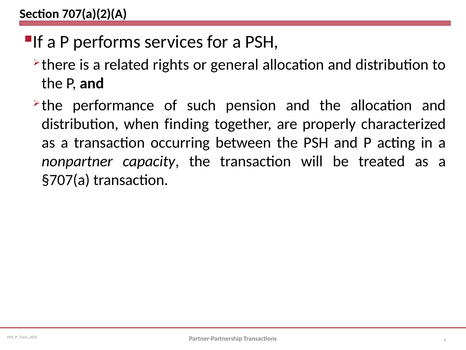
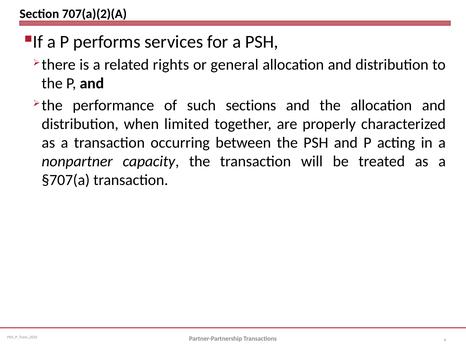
pension: pension -> sections
finding: finding -> limited
